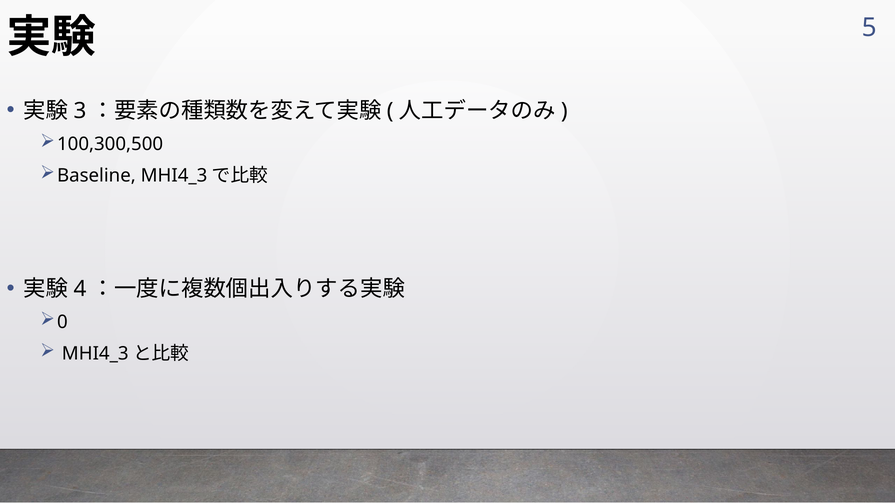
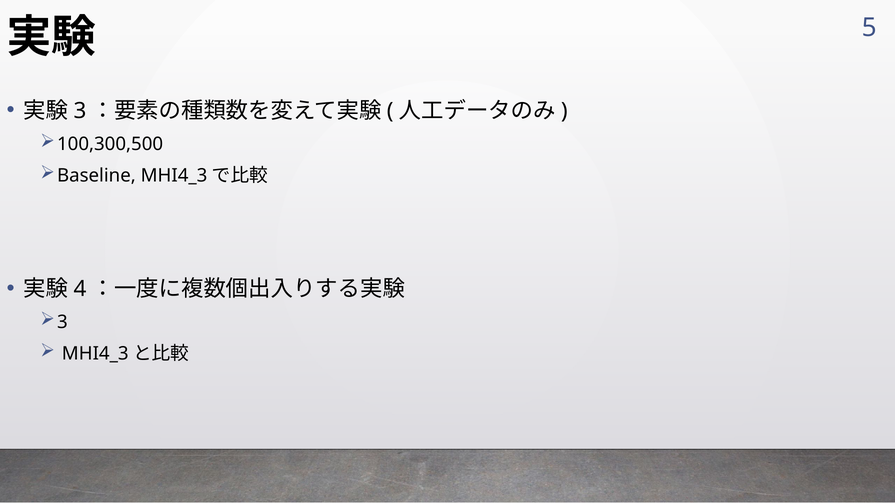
0 at (62, 323): 0 -> 3
